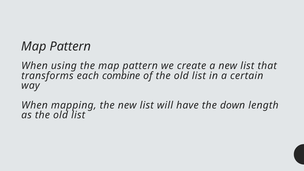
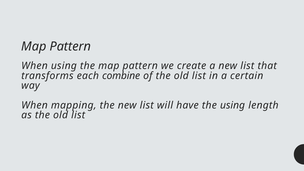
the down: down -> using
